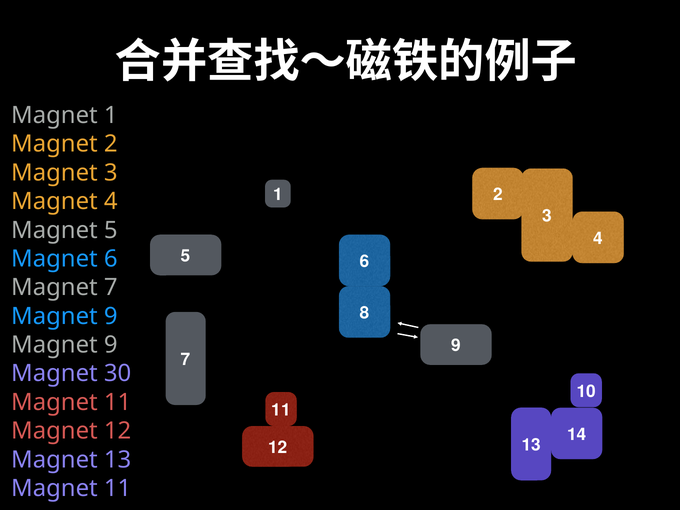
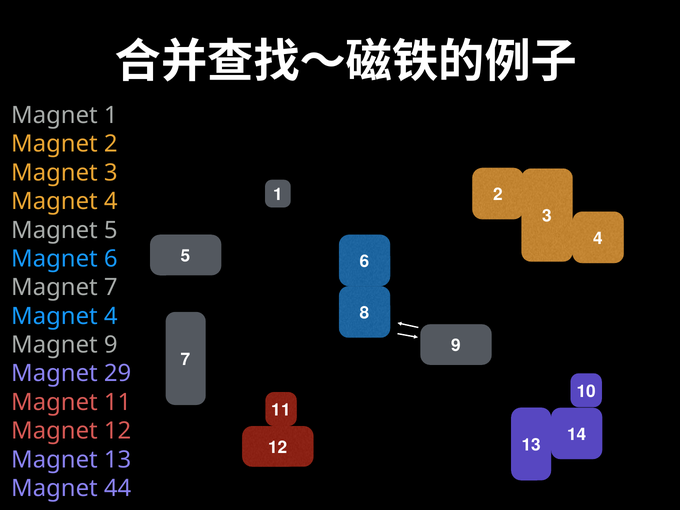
9 at (111, 316): 9 -> 4
30: 30 -> 29
11 at (118, 488): 11 -> 44
